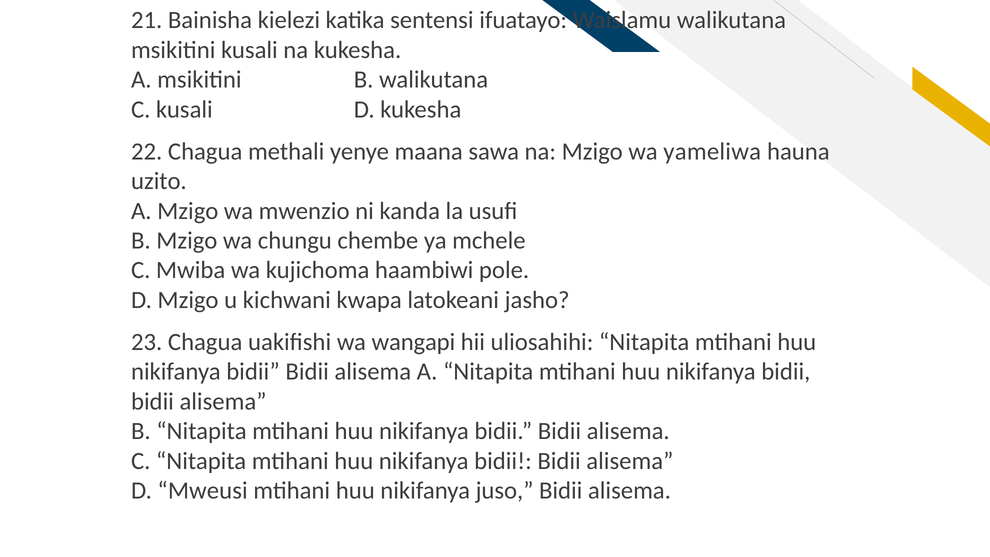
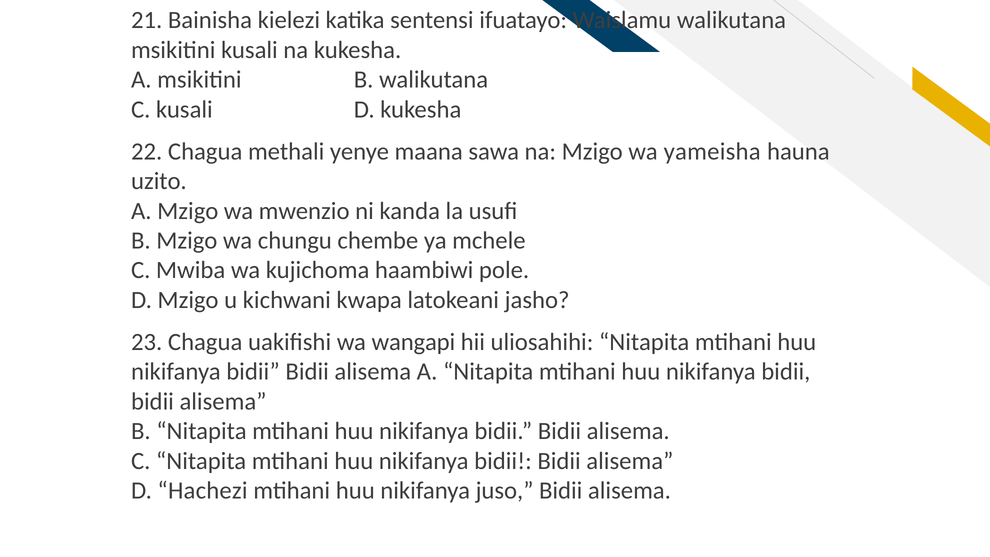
yameliwa: yameliwa -> yameisha
Mweusi: Mweusi -> Hachezi
